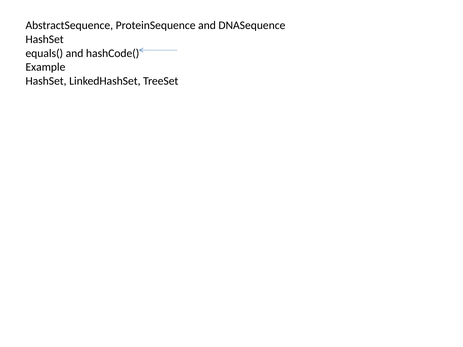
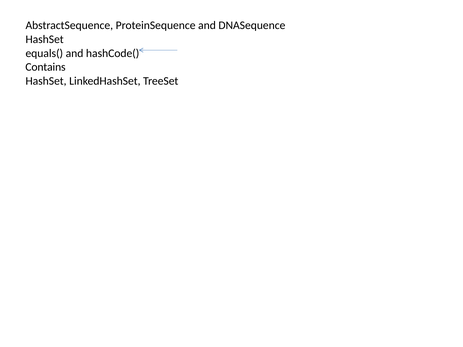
Example: Example -> Contains
